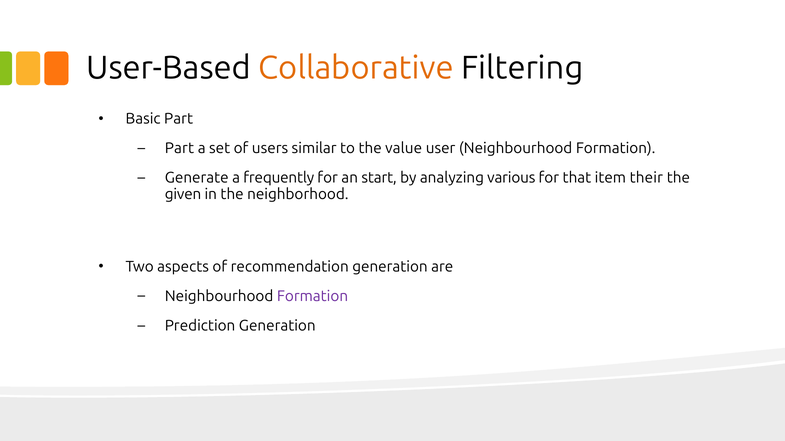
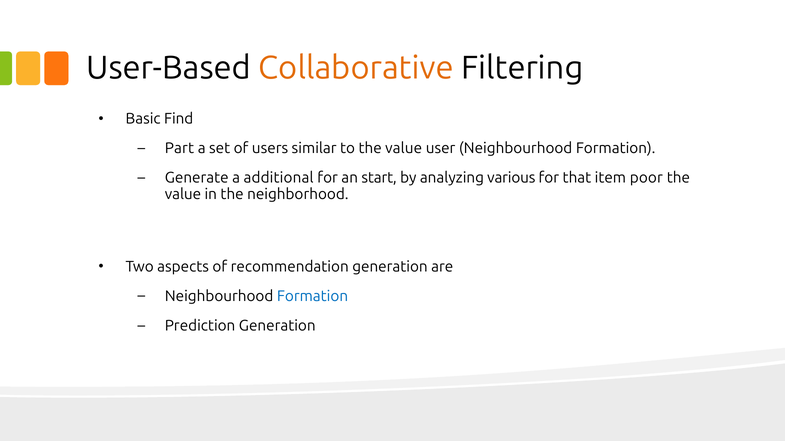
Basic Part: Part -> Find
frequently: frequently -> additional
their: their -> poor
given at (183, 195): given -> value
Formation at (313, 297) colour: purple -> blue
